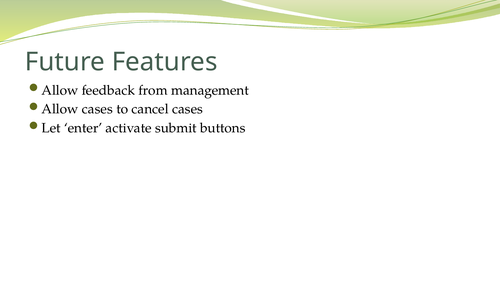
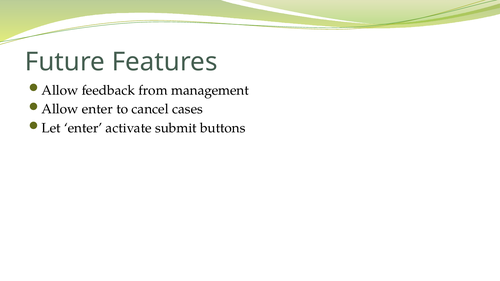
Allow cases: cases -> enter
